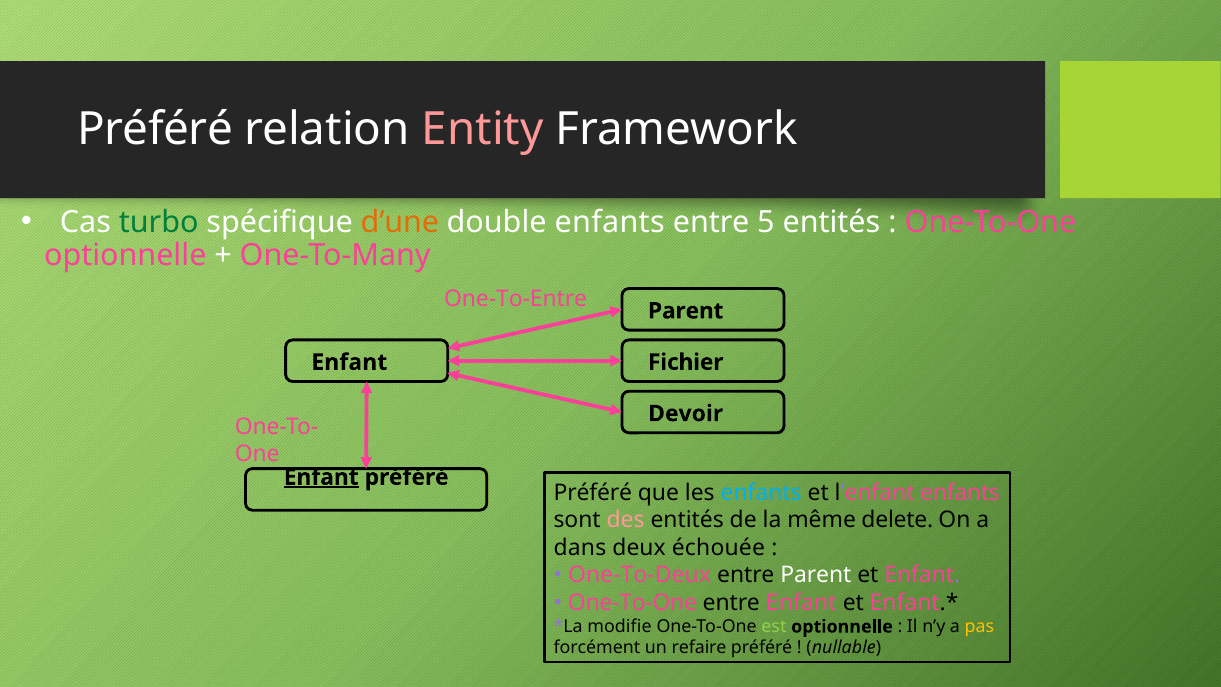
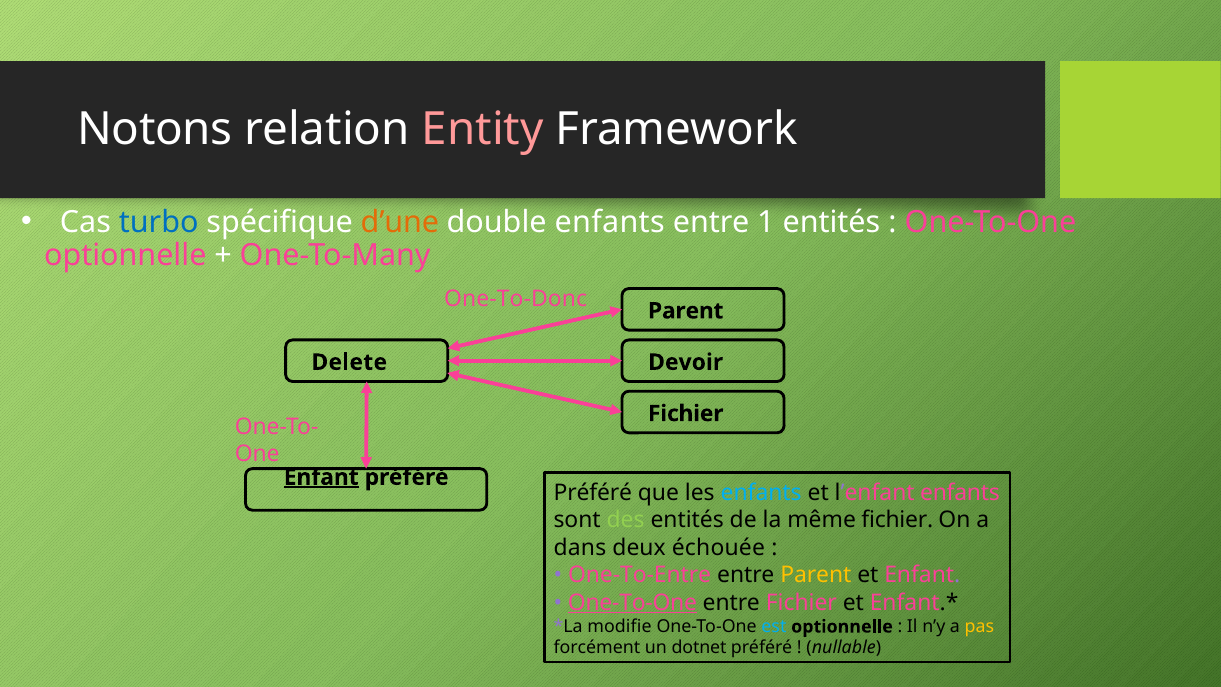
Préféré at (155, 129): Préféré -> Notons
turbo colour: green -> blue
5: 5 -> 1
One-To-Entre: One-To-Entre -> One-To-Donc
Enfant at (349, 362): Enfant -> Delete
Fichier: Fichier -> Devoir
Devoir at (686, 413): Devoir -> Fichier
des colour: pink -> light green
même delete: delete -> fichier
One-To-Deux: One-To-Deux -> One-To-Entre
Parent at (816, 575) colour: white -> yellow
One-To-One at (632, 602) underline: none -> present
entre Enfant: Enfant -> Fichier
est colour: light green -> light blue
refaire: refaire -> dotnet
